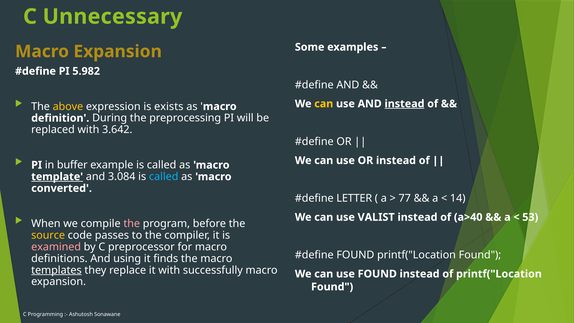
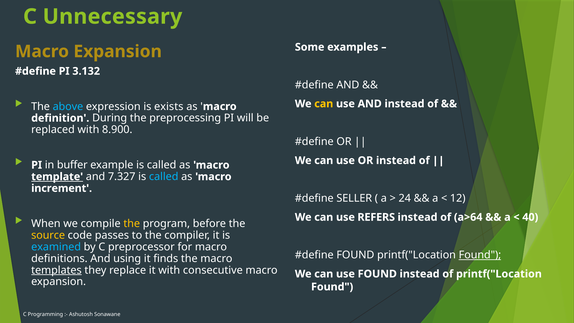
5.982: 5.982 -> 3.132
above colour: yellow -> light blue
instead at (404, 104) underline: present -> none
3.642: 3.642 -> 8.900
3.084: 3.084 -> 7.327
converted: converted -> increment
LETTER: LETTER -> SELLER
77: 77 -> 24
14: 14 -> 12
VALIST: VALIST -> REFERS
a>40: a>40 -> a>64
53: 53 -> 40
the at (132, 224) colour: pink -> yellow
examined colour: pink -> light blue
Found at (480, 255) underline: none -> present
successfully: successfully -> consecutive
